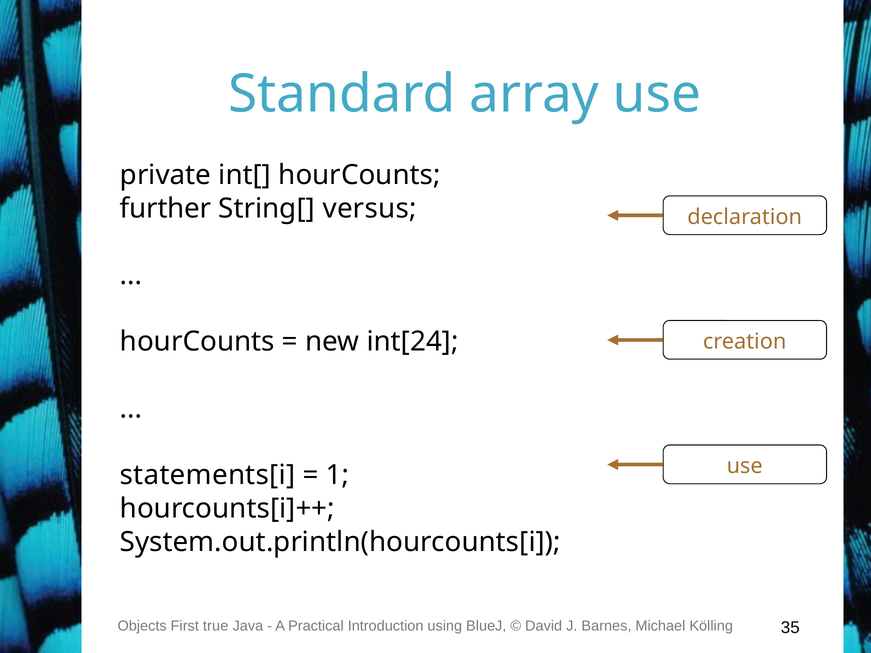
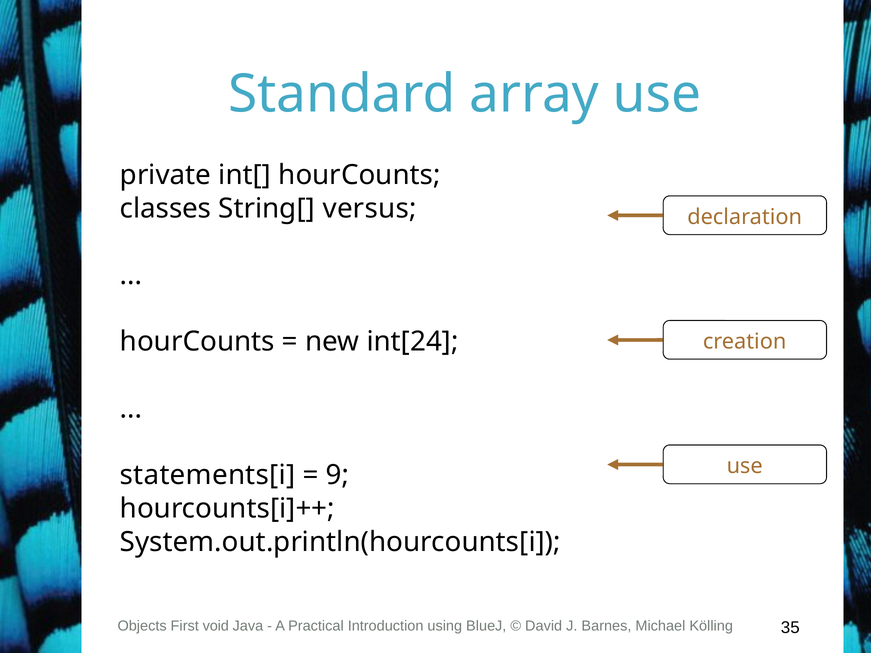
further: further -> classes
1: 1 -> 9
true: true -> void
